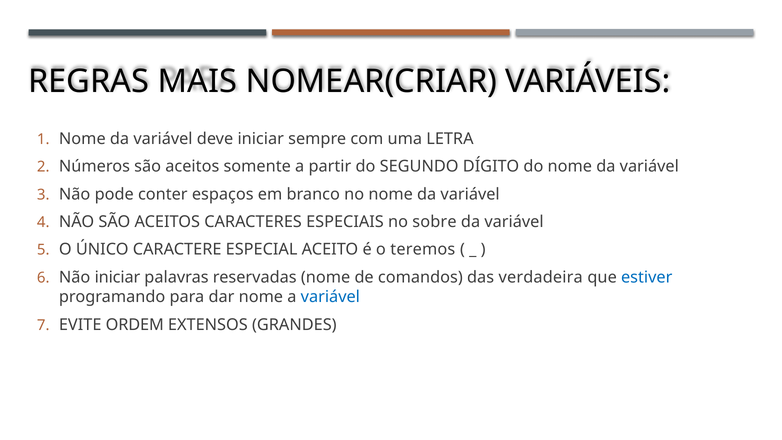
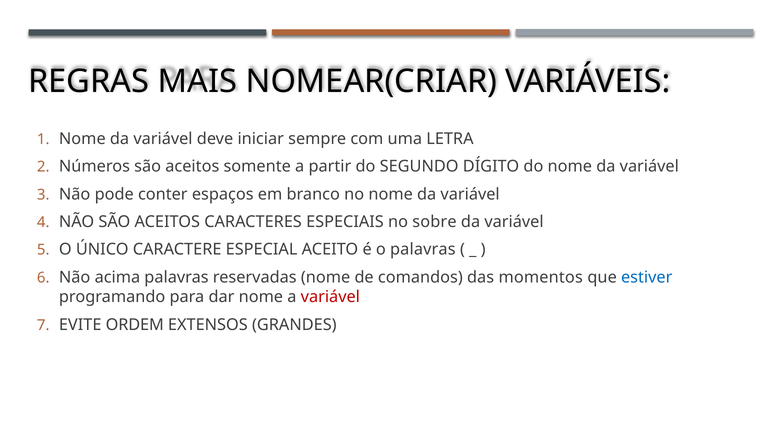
o teremos: teremos -> palavras
Não iniciar: iniciar -> acima
verdadeira: verdadeira -> momentos
variável at (330, 297) colour: blue -> red
